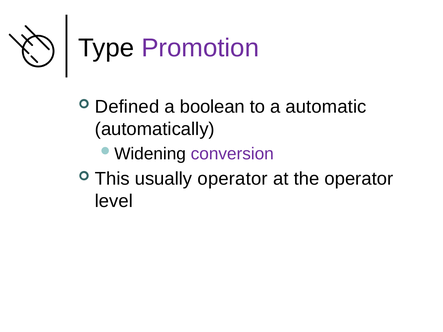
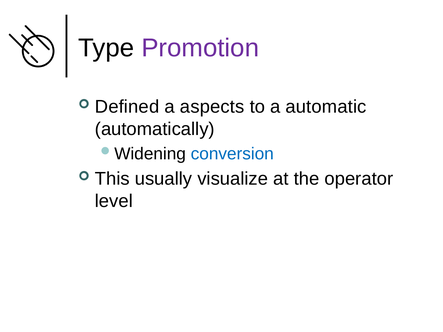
boolean: boolean -> aspects
conversion colour: purple -> blue
usually operator: operator -> visualize
